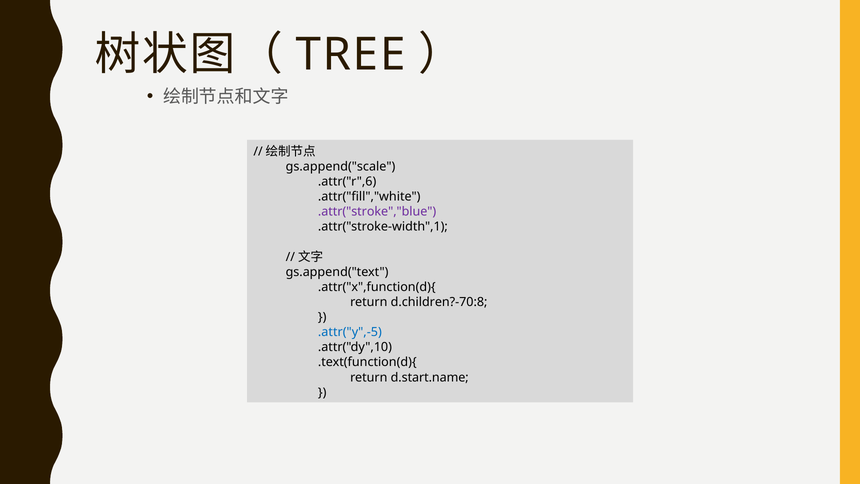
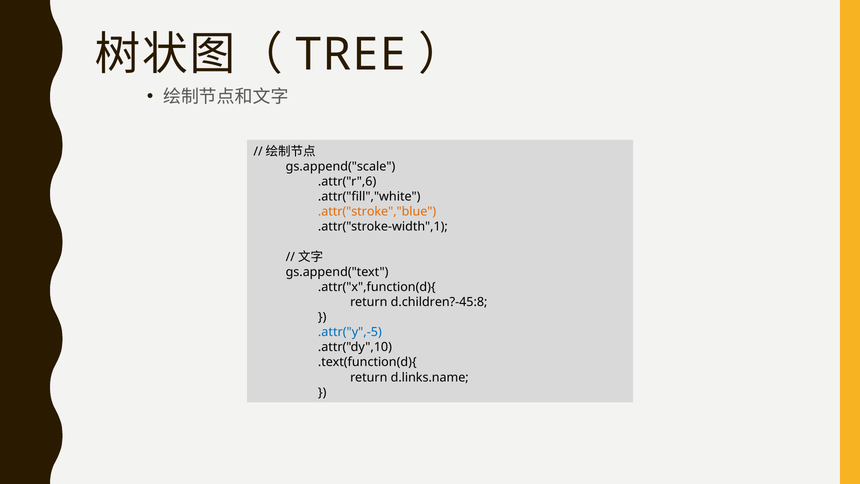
.attr("stroke","blue colour: purple -> orange
d.children?-70:8: d.children?-70:8 -> d.children?-45:8
d.start.name: d.start.name -> d.links.name
